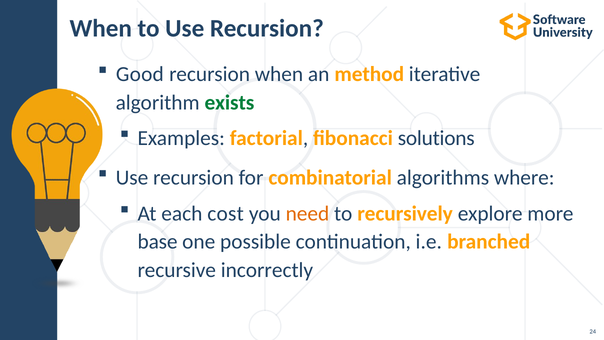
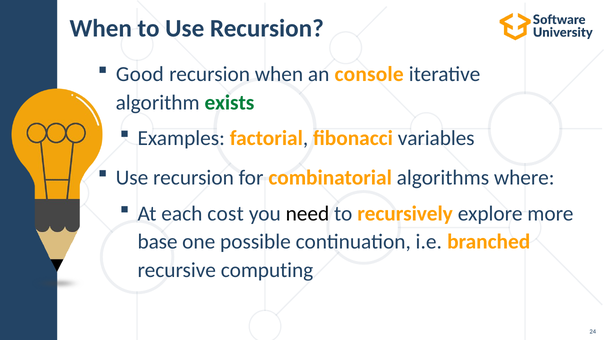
method: method -> console
solutions: solutions -> variables
need colour: orange -> black
incorrectly: incorrectly -> computing
